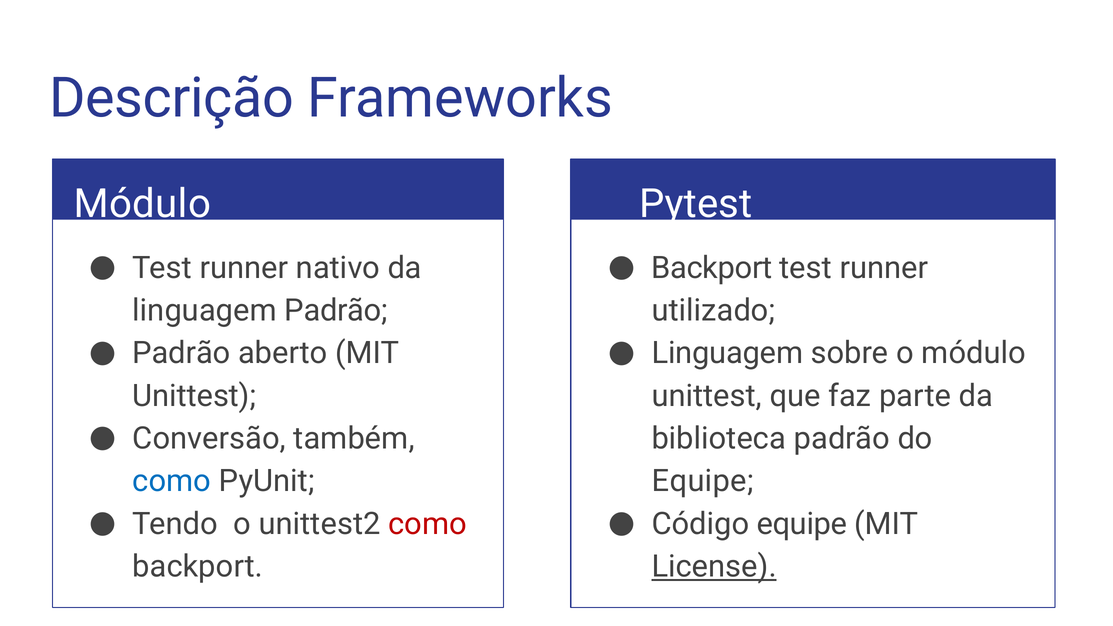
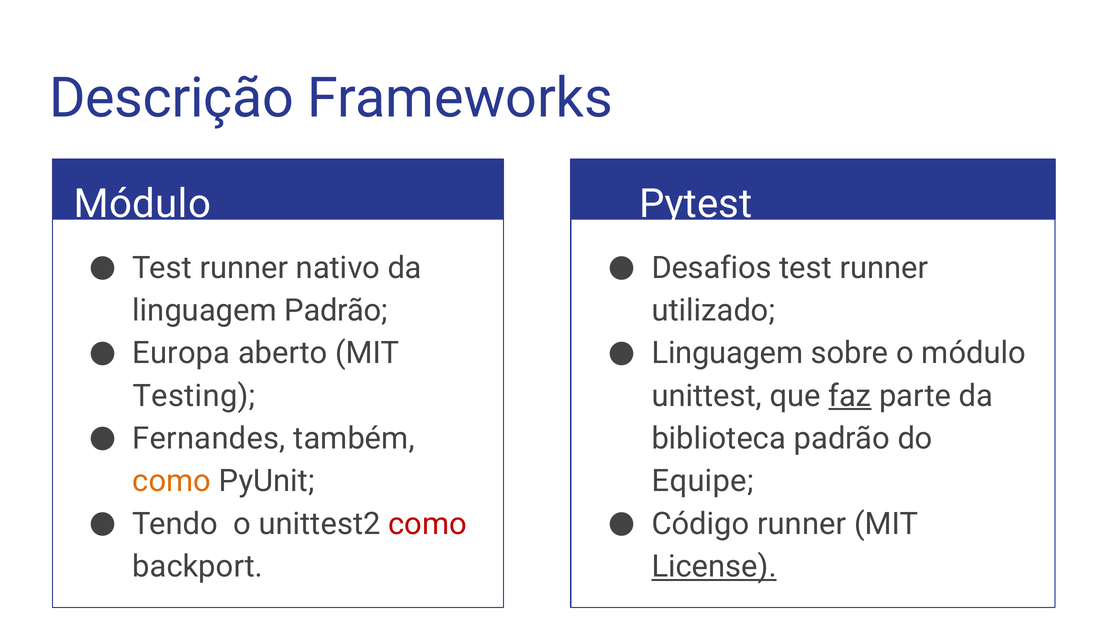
Backport at (712, 268): Backport -> Desafios
Padrão at (181, 353): Padrão -> Europa
Unittest at (194, 396): Unittest -> Testing
faz underline: none -> present
Conversão: Conversão -> Fernandes
como at (172, 481) colour: blue -> orange
Código equipe: equipe -> runner
